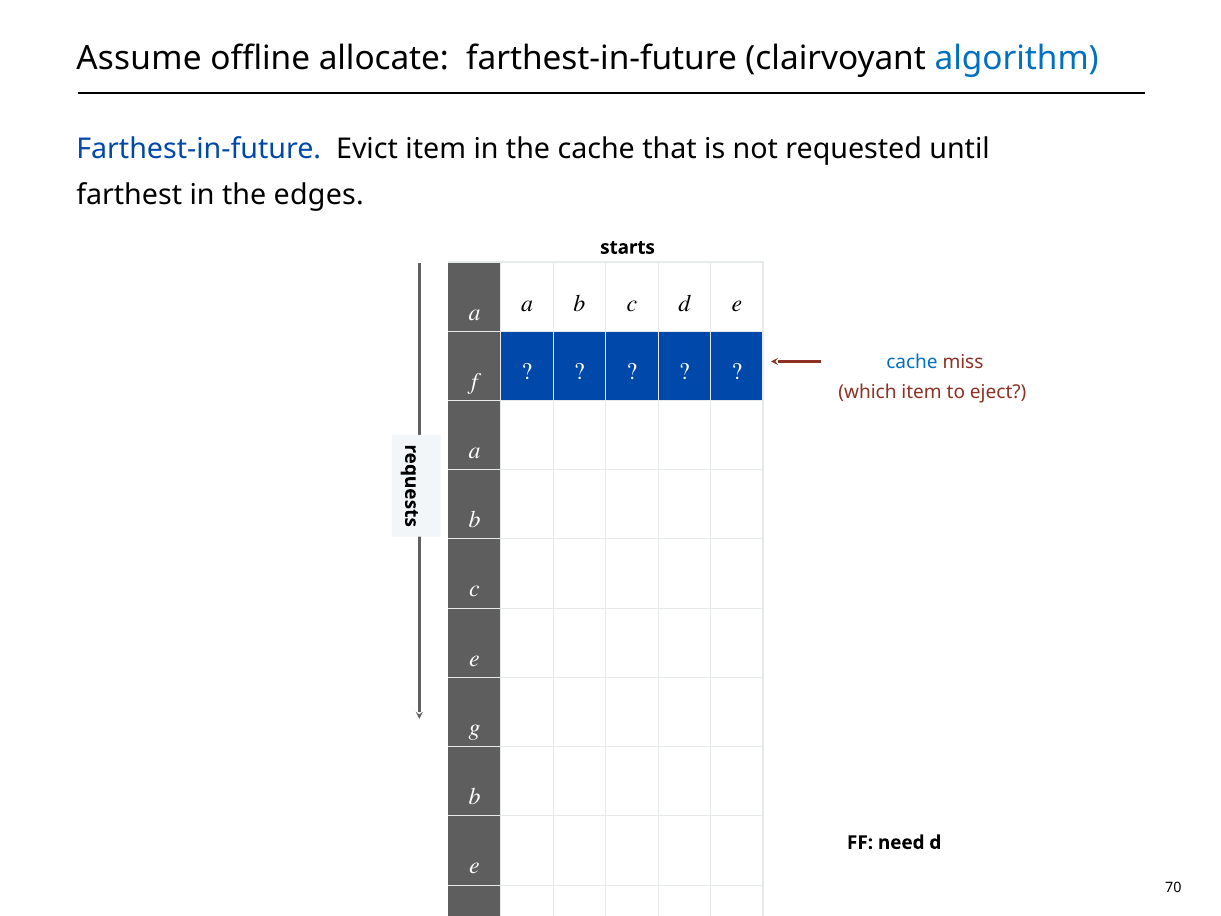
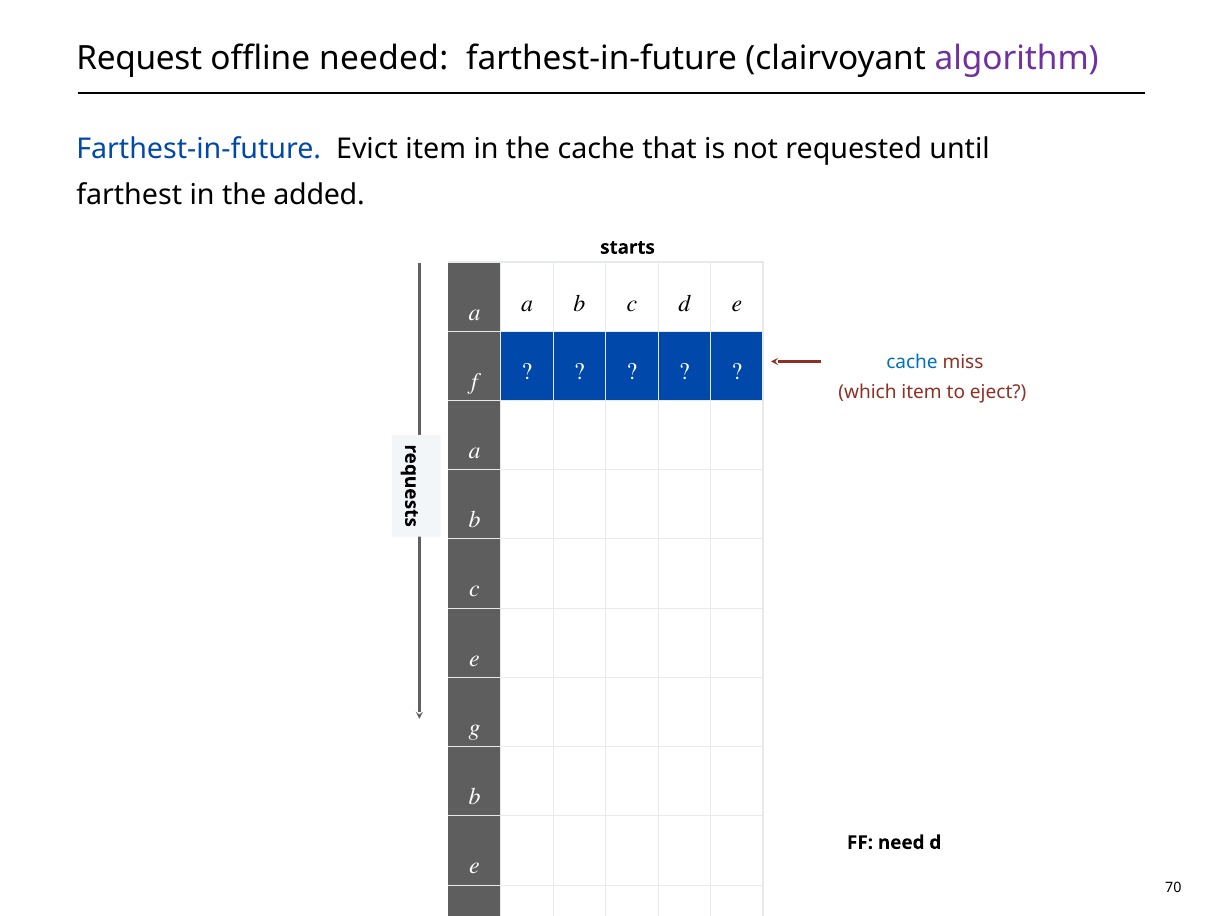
Assume: Assume -> Request
allocate: allocate -> needed
algorithm colour: blue -> purple
edges: edges -> added
